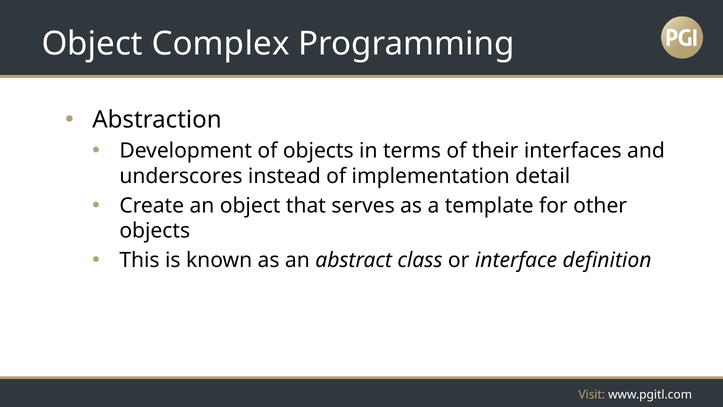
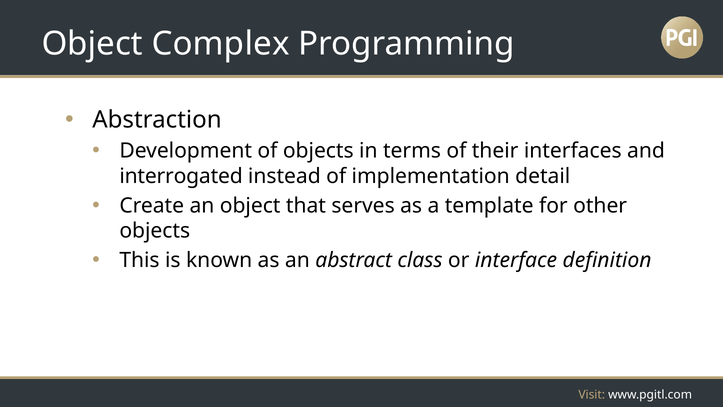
underscores: underscores -> interrogated
